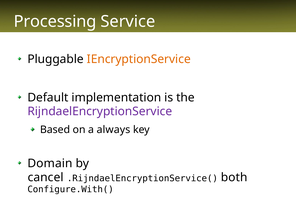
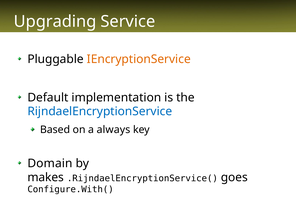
Processing: Processing -> Upgrading
RijndaelEncryptionService colour: purple -> blue
cancel: cancel -> makes
both: both -> goes
